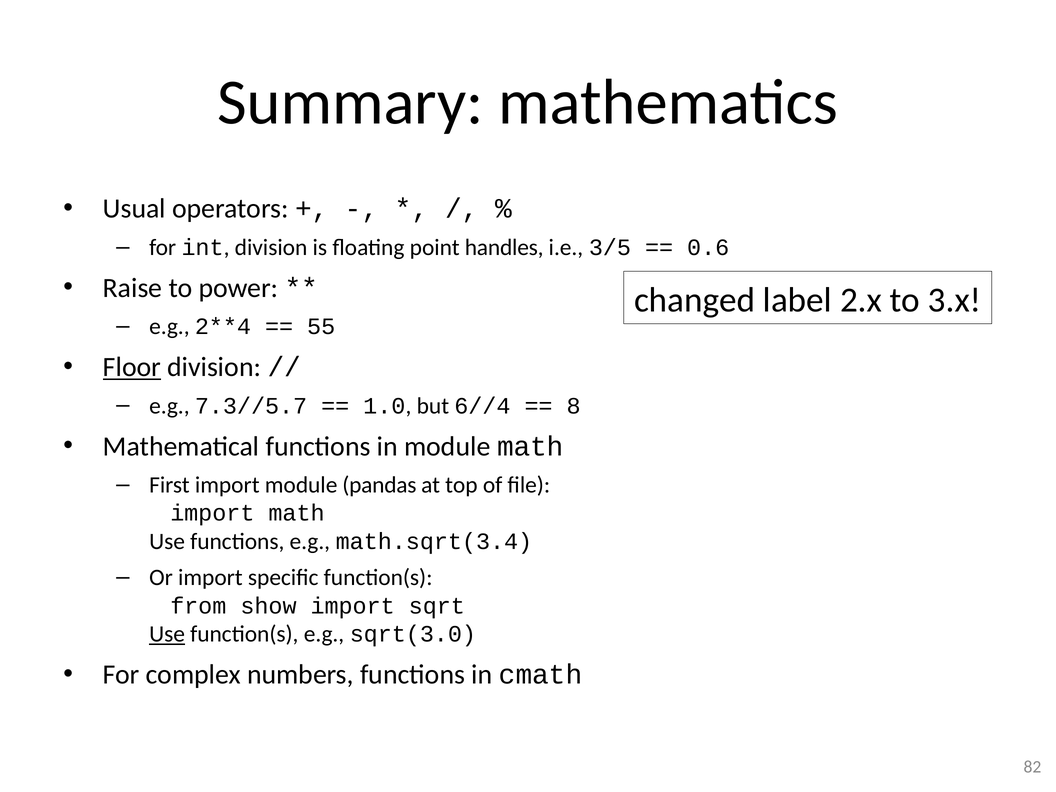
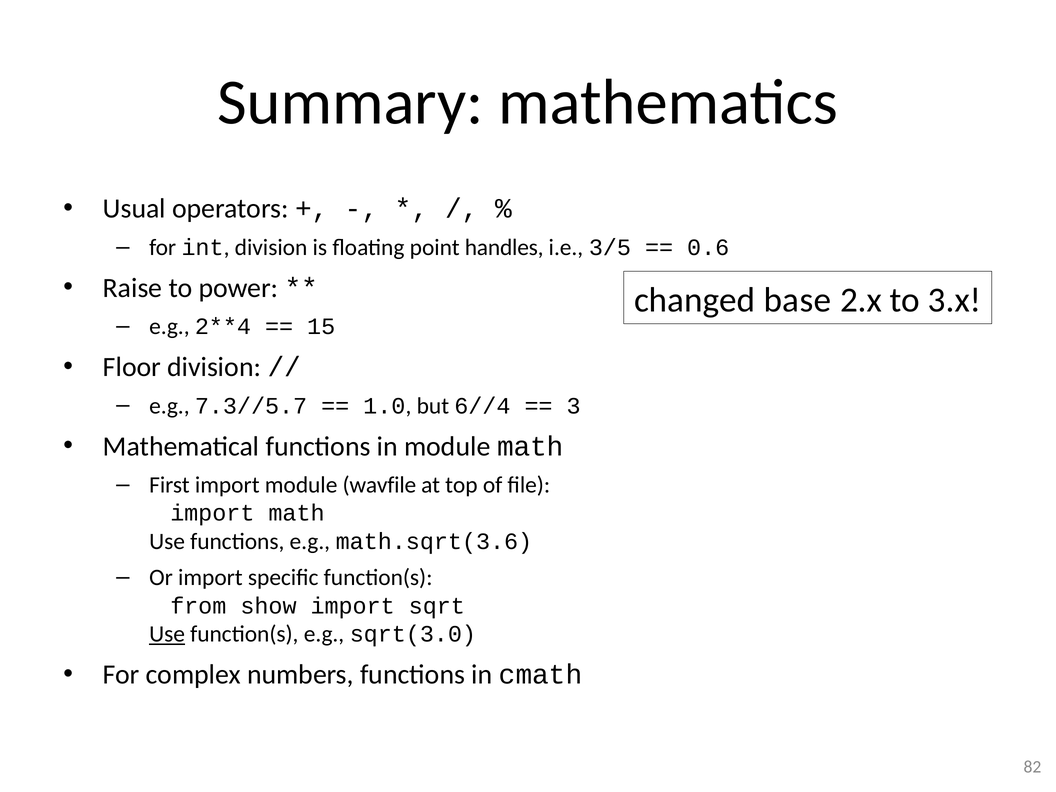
label: label -> base
55: 55 -> 15
Floor underline: present -> none
8: 8 -> 3
pandas: pandas -> wavfile
math.sqrt(3.4: math.sqrt(3.4 -> math.sqrt(3.6
